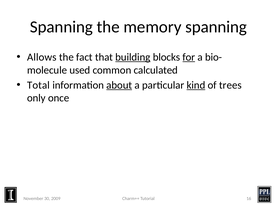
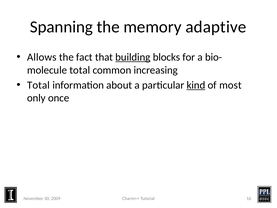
memory spanning: spanning -> adaptive
for underline: present -> none
used at (80, 70): used -> total
calculated: calculated -> increasing
about underline: present -> none
trees: trees -> most
